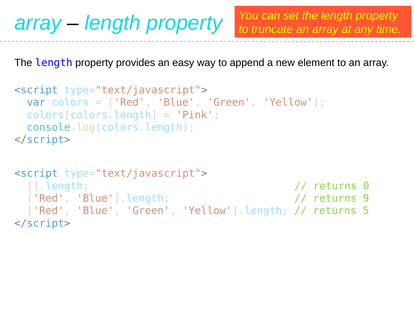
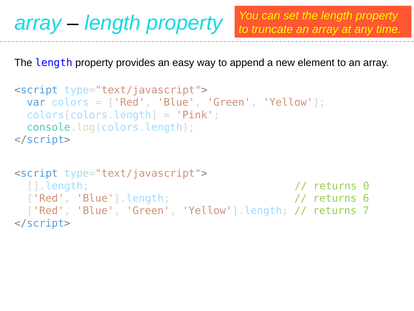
9: 9 -> 6
5: 5 -> 7
